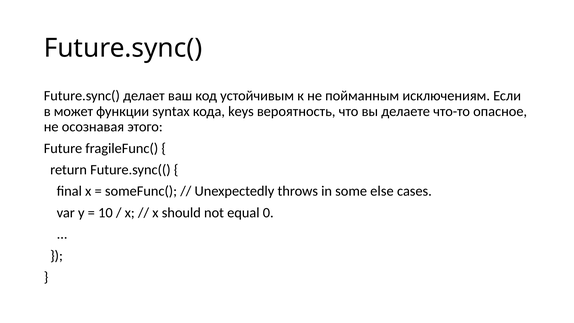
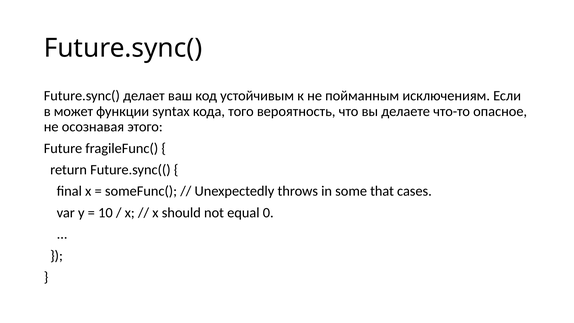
keys: keys -> того
else: else -> that
